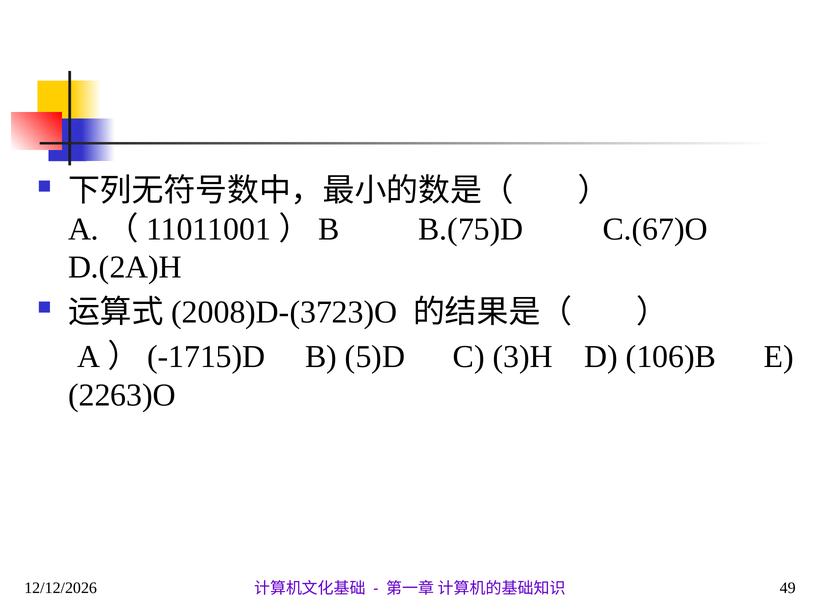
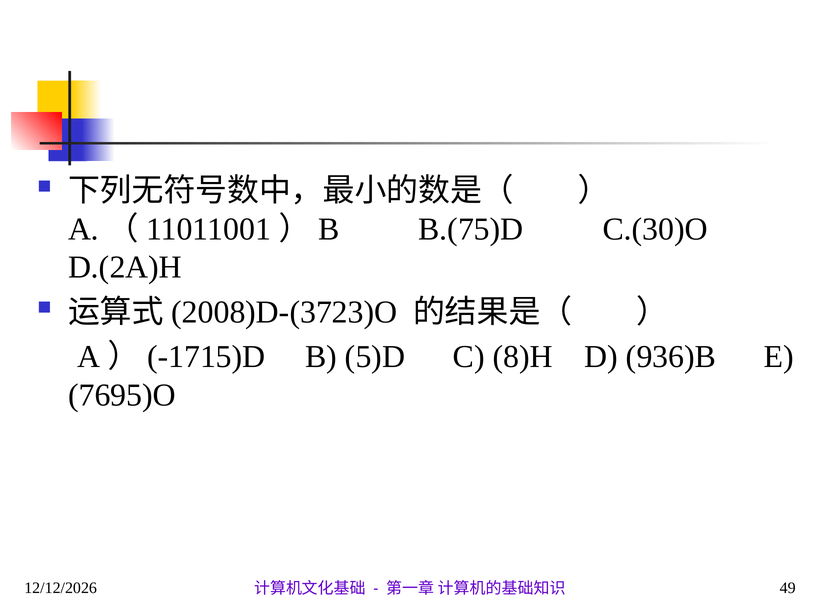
C.(67)O: C.(67)O -> C.(30)O
3)H: 3)H -> 8)H
106)B: 106)B -> 936)B
2263)O: 2263)O -> 7695)O
